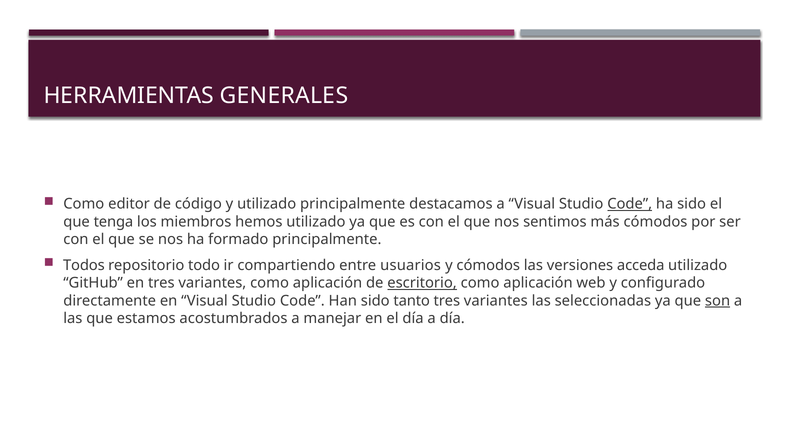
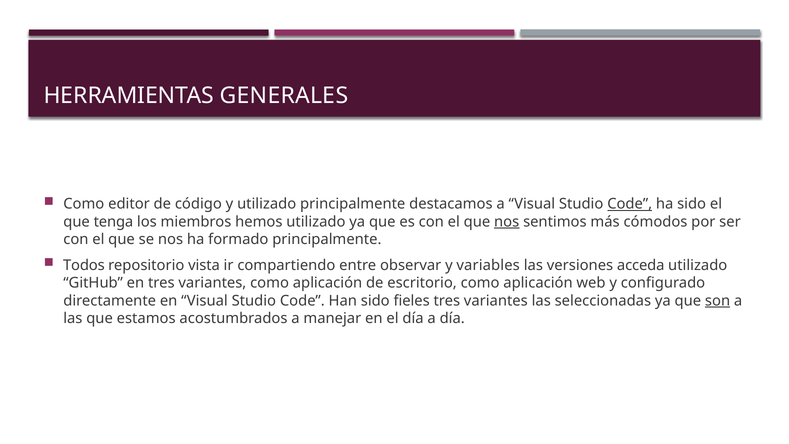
nos at (507, 222) underline: none -> present
todo: todo -> vista
usuarios: usuarios -> observar
y cómodos: cómodos -> variables
escritorio underline: present -> none
tanto: tanto -> fieles
